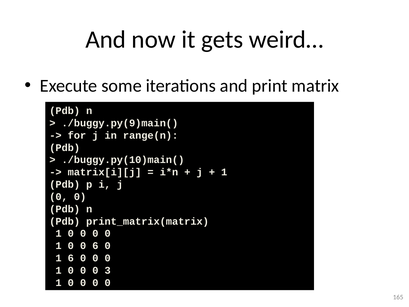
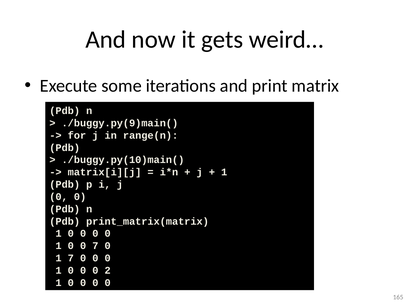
0 6: 6 -> 7
1 6: 6 -> 7
3: 3 -> 2
